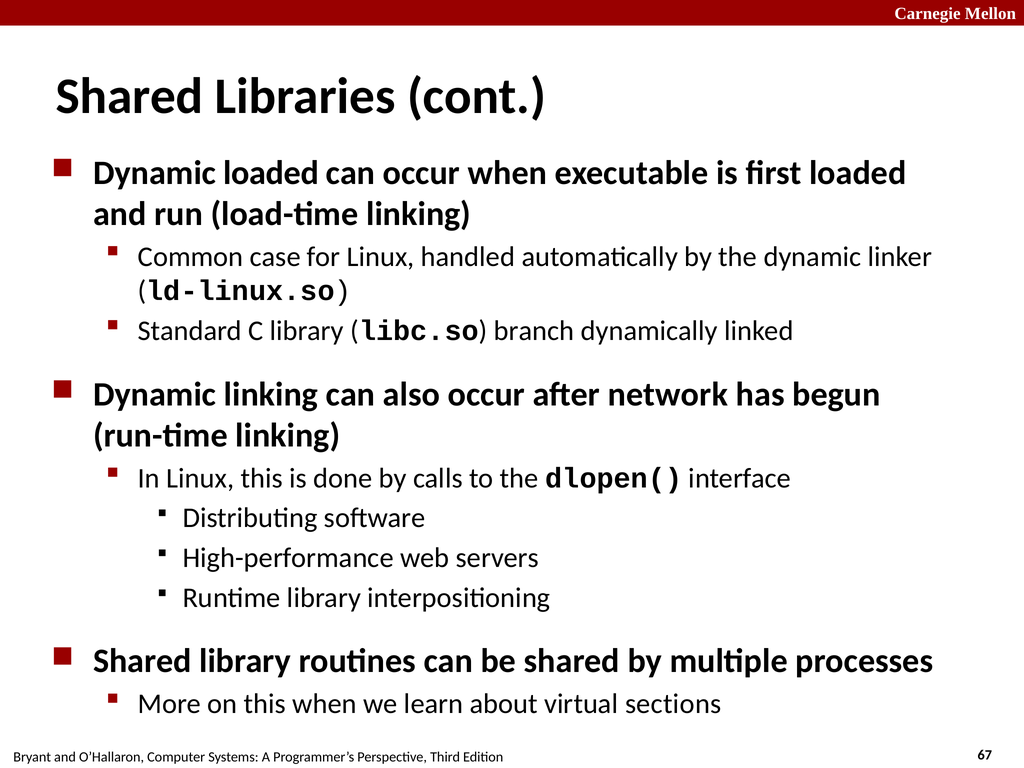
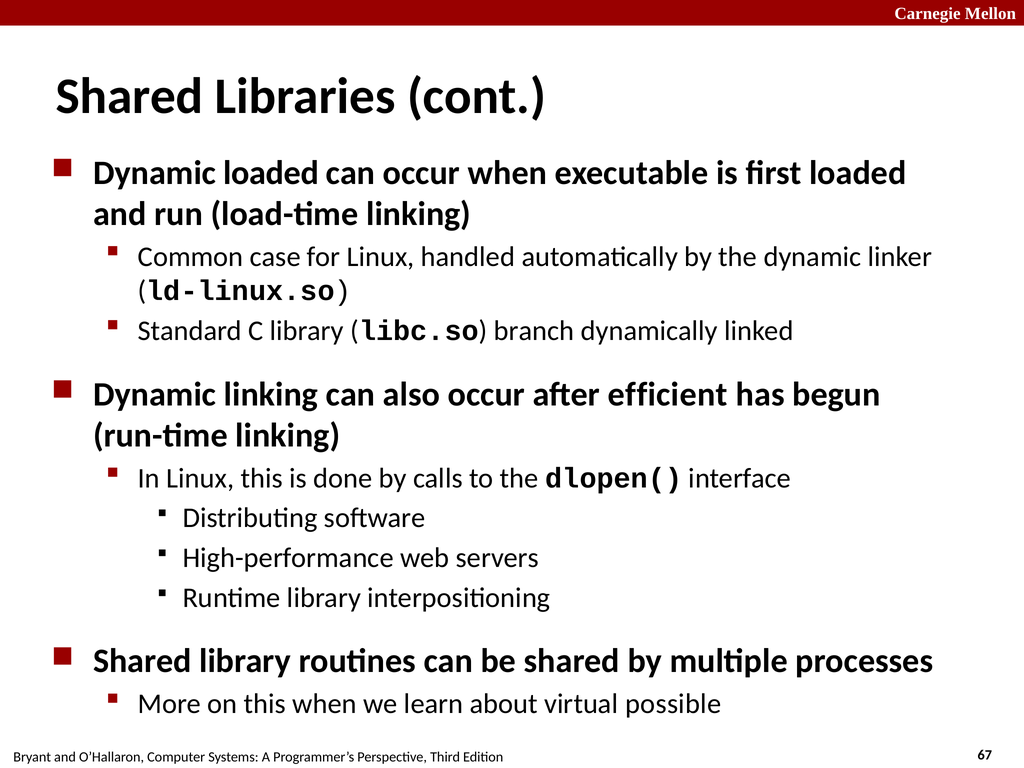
network: network -> efficient
sections: sections -> possible
